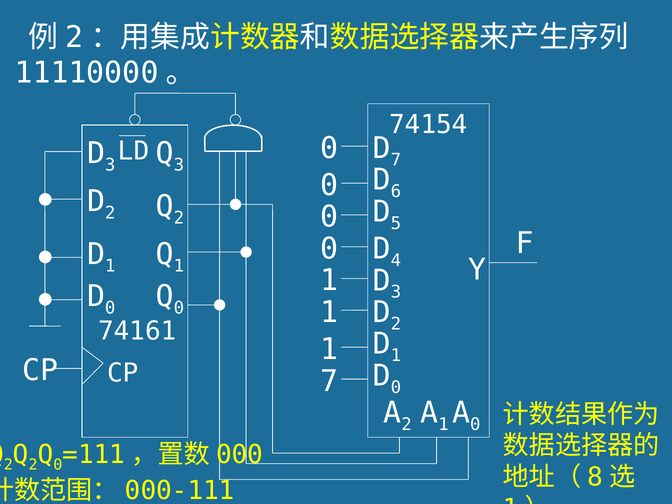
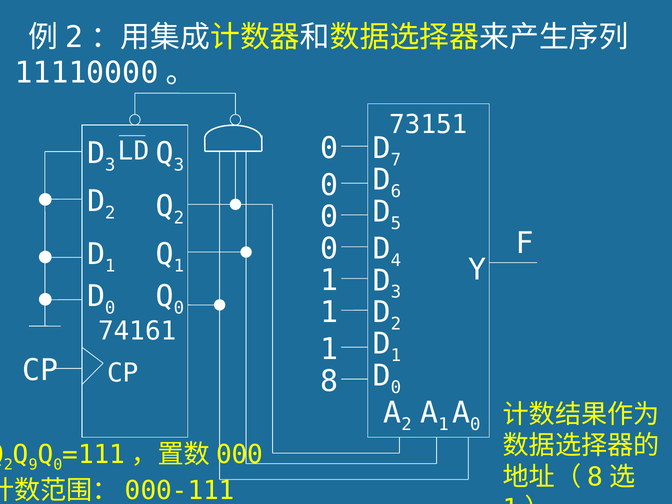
74154: 74154 -> 73151
CP 7: 7 -> 8
2 at (33, 465): 2 -> 9
